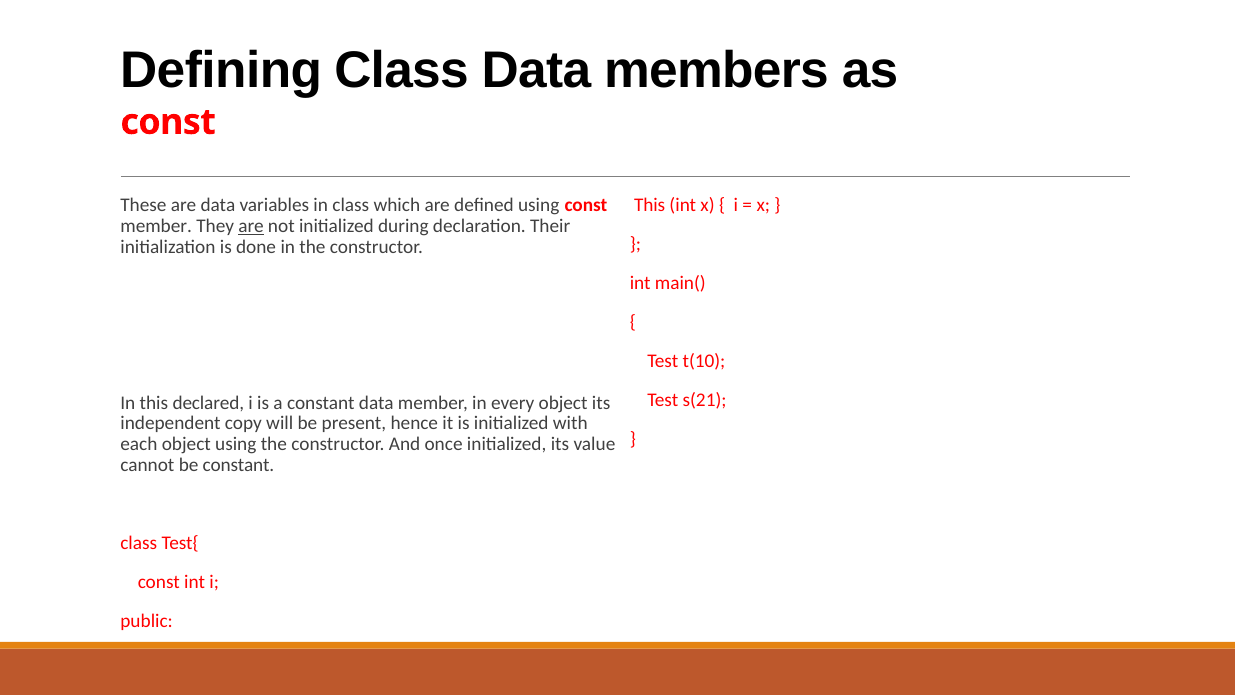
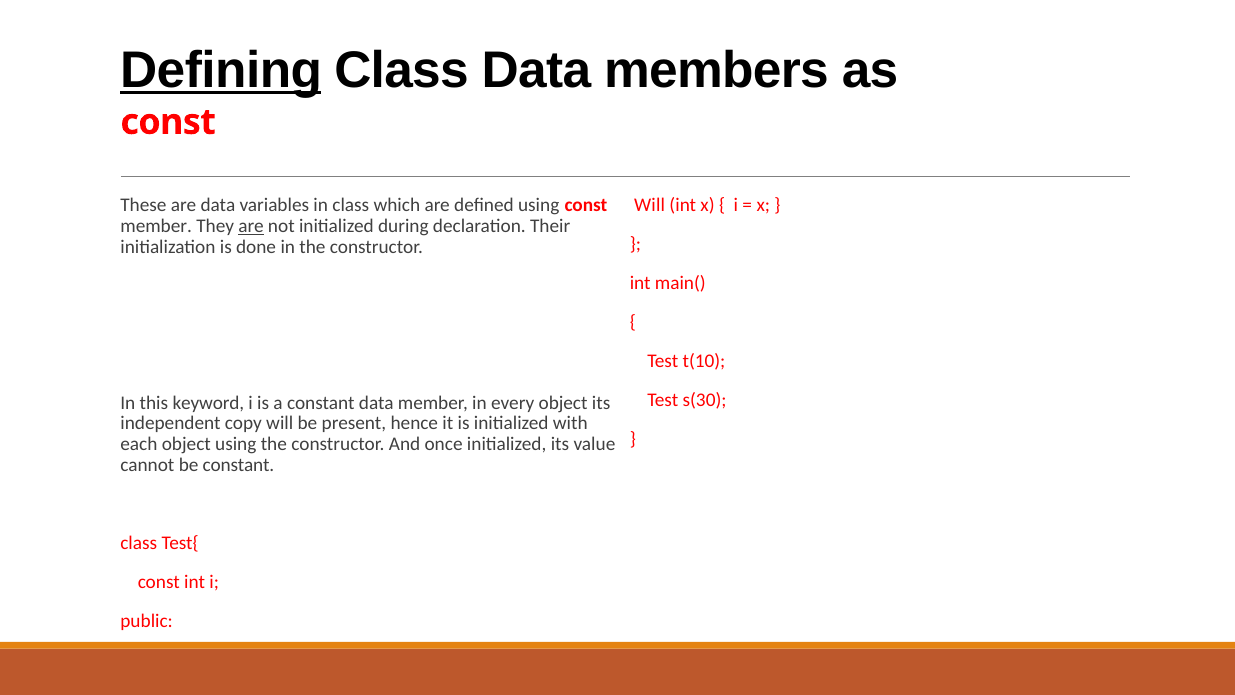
Defining underline: none -> present
This at (650, 205): This -> Will
s(21: s(21 -> s(30
declared: declared -> keyword
